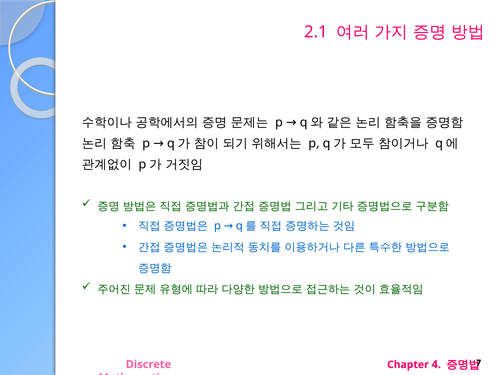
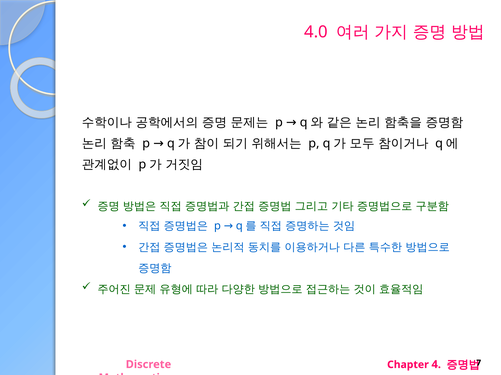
2.1: 2.1 -> 4.0
